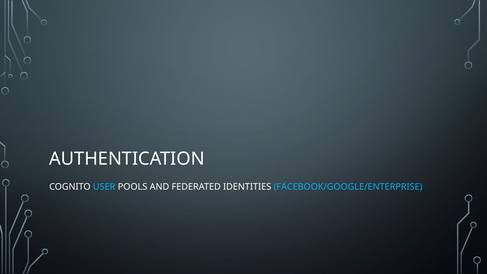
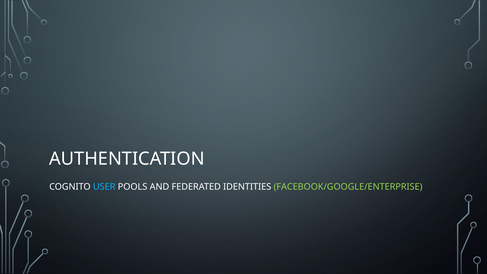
FACEBOOK/GOOGLE/ENTERPRISE colour: light blue -> light green
